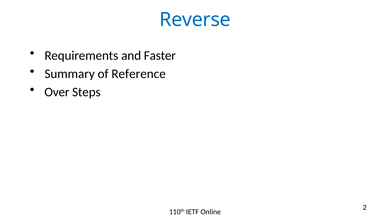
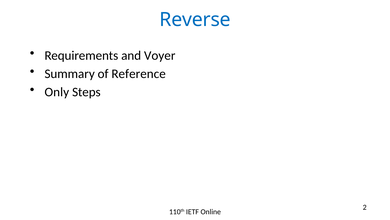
Faster: Faster -> Voyer
Over: Over -> Only
